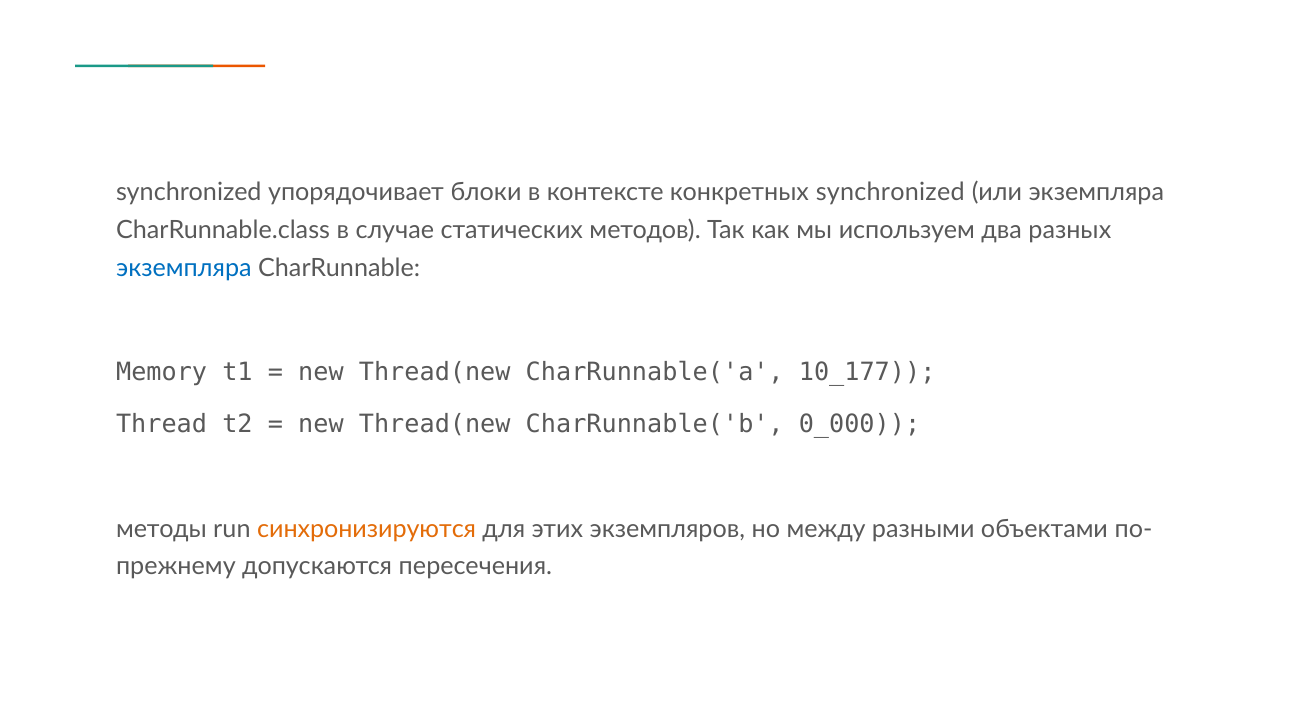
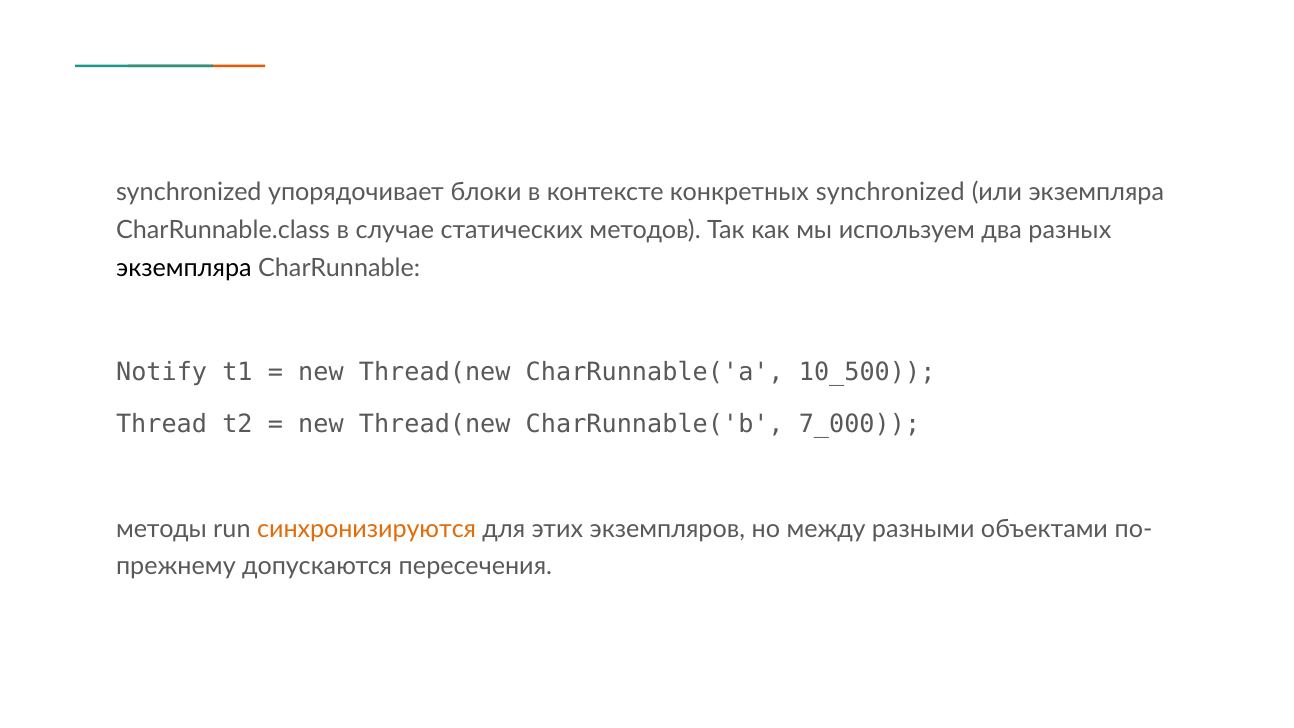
экземпляра at (184, 268) colour: blue -> black
Memory: Memory -> Notify
10_177: 10_177 -> 10_500
0_000: 0_000 -> 7_000
